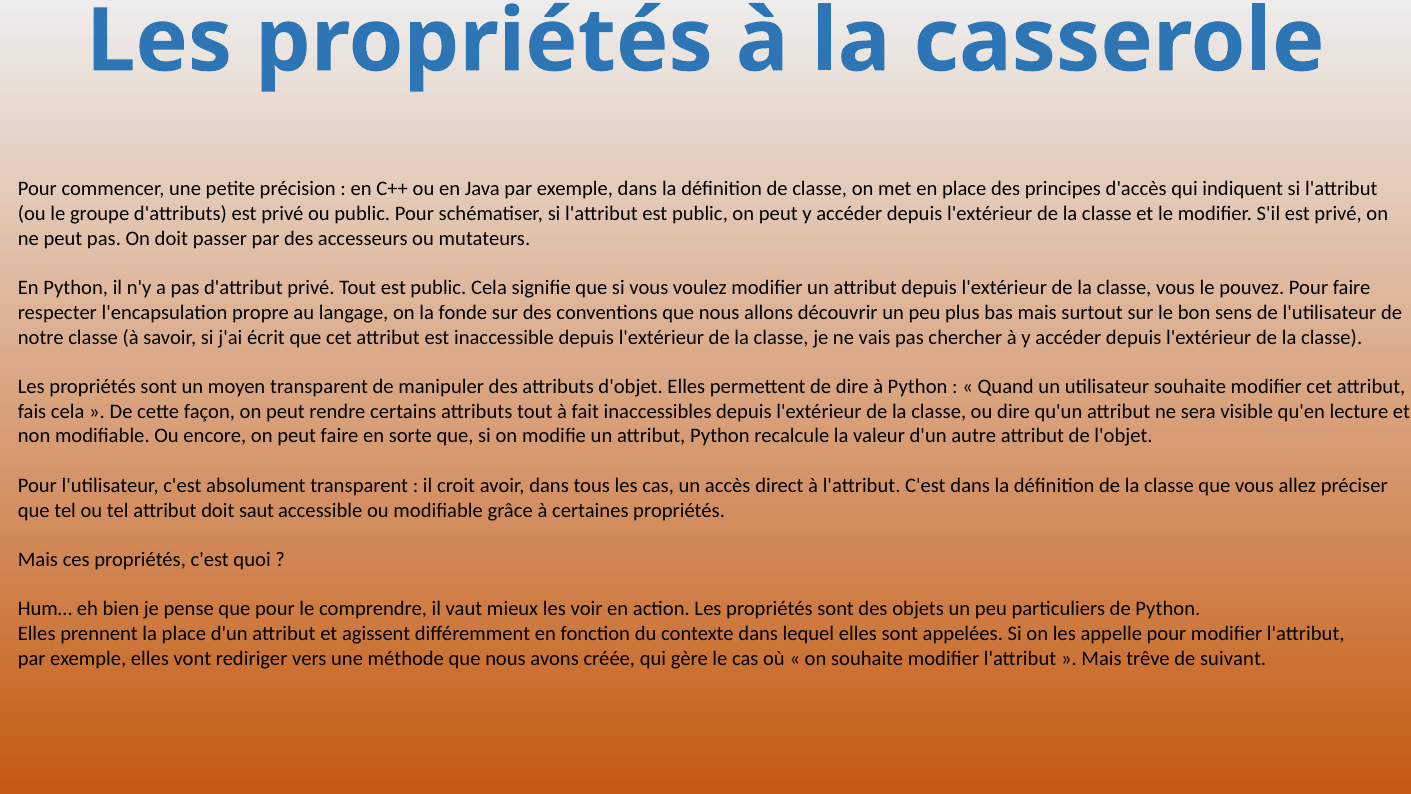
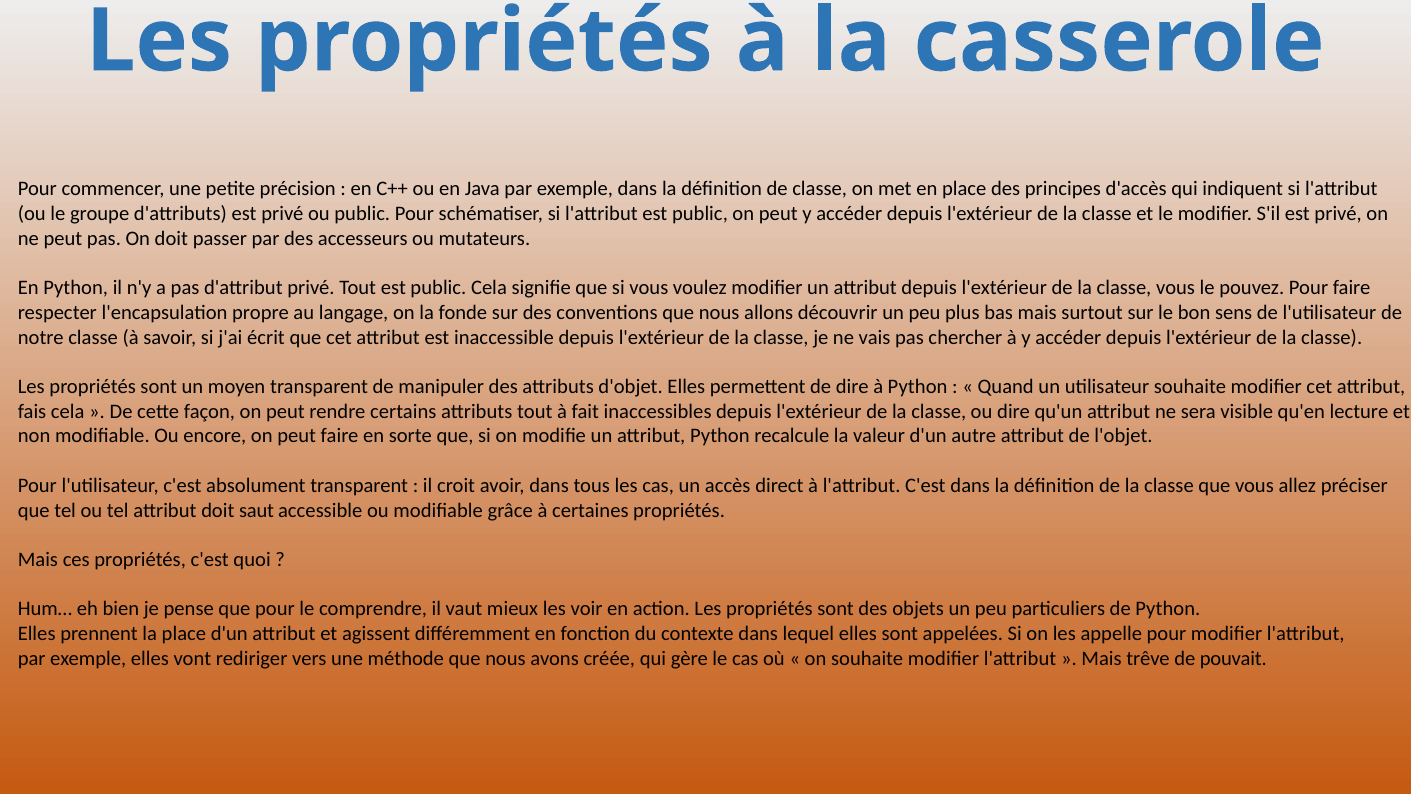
suivant: suivant -> pouvait
